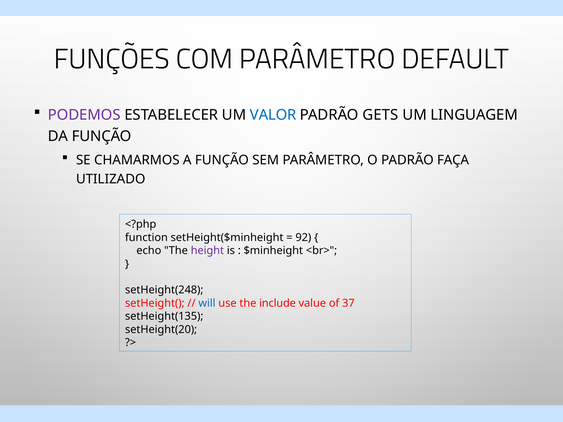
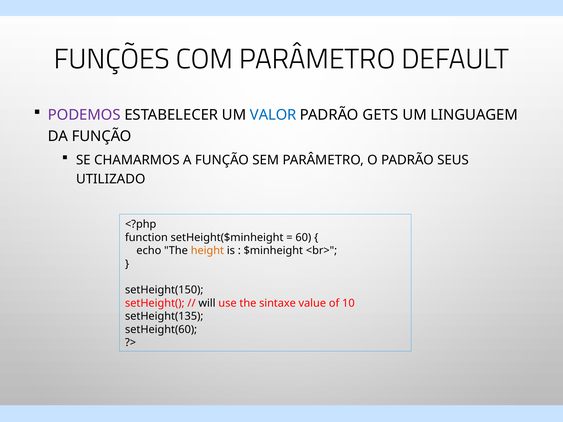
FAÇA: FAÇA -> SEUS
92: 92 -> 60
height colour: purple -> orange
setHeight(248: setHeight(248 -> setHeight(150
will colour: blue -> black
include: include -> sintaxe
37: 37 -> 10
setHeight(20: setHeight(20 -> setHeight(60
